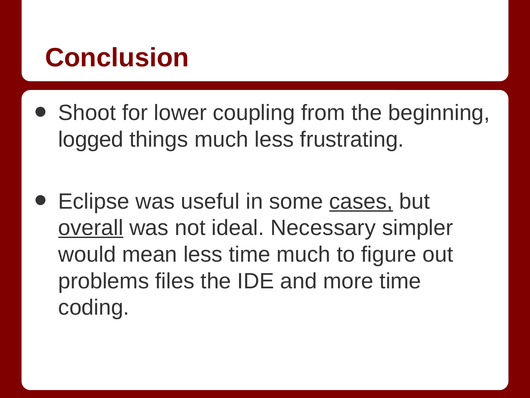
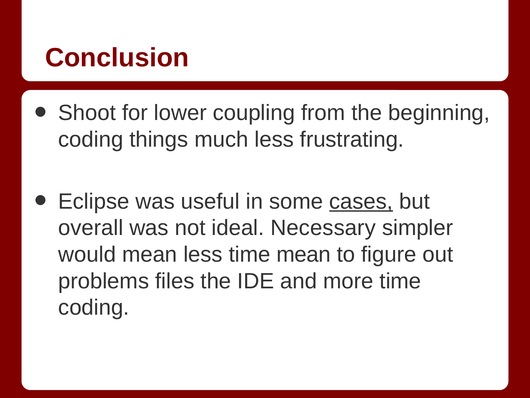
logged at (91, 139): logged -> coding
overall underline: present -> none
time much: much -> mean
